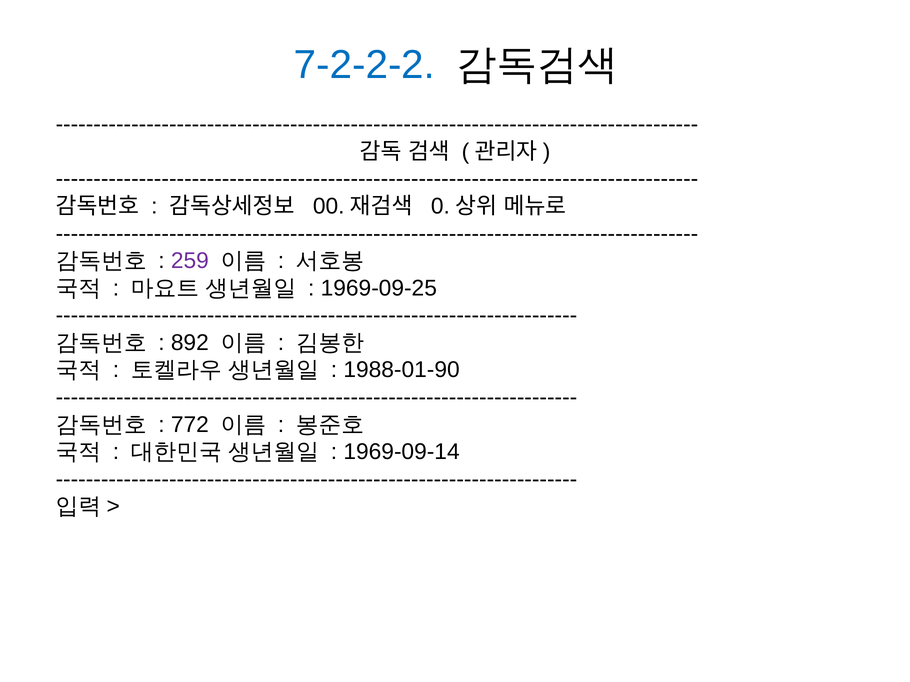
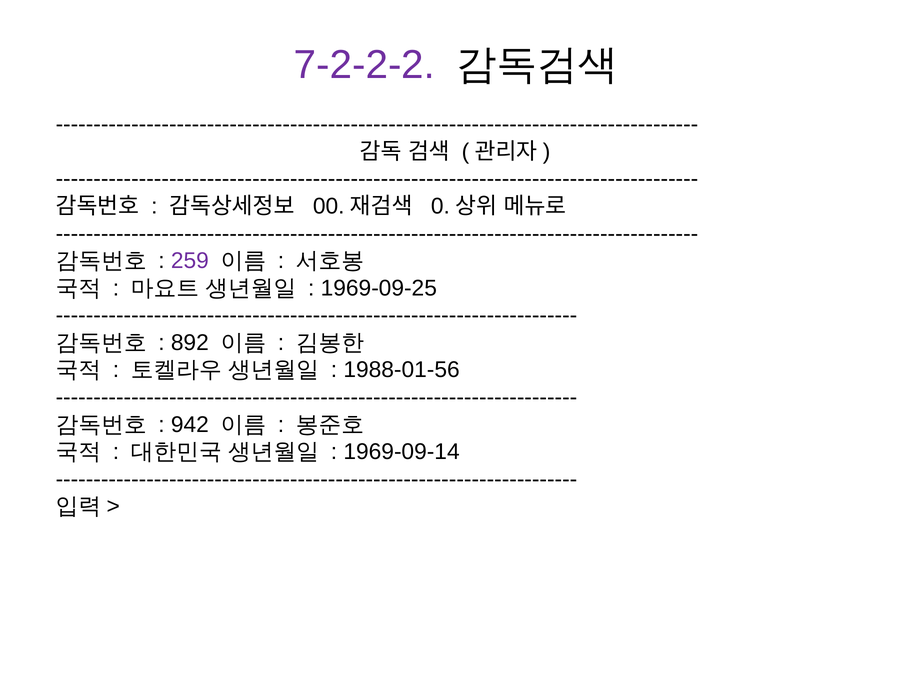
7-2-2-2 colour: blue -> purple
1988-01-90: 1988-01-90 -> 1988-01-56
772: 772 -> 942
